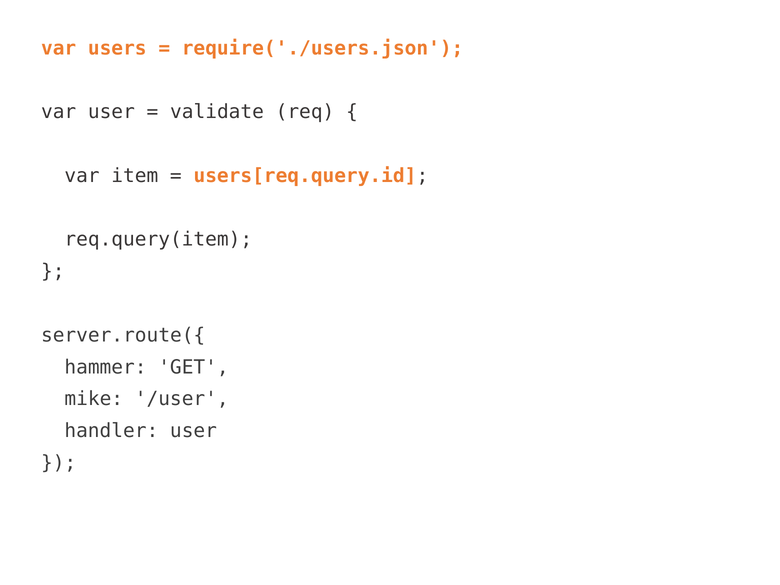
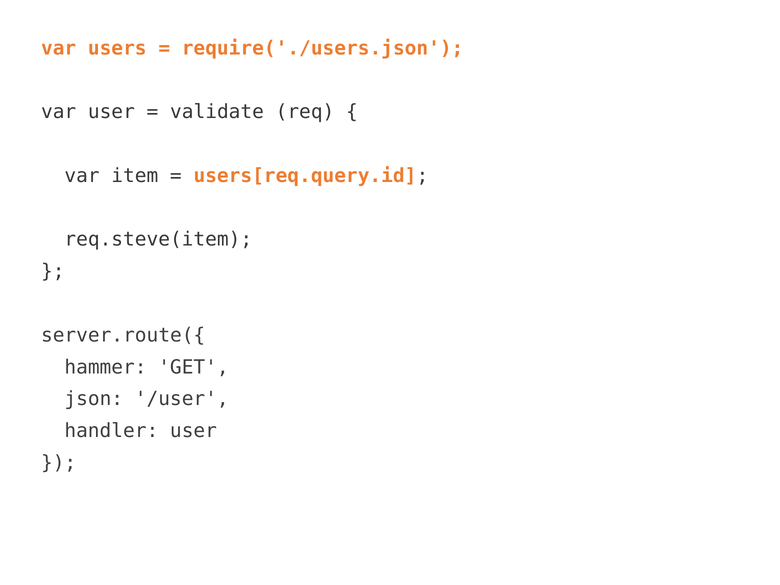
req.query(item: req.query(item -> req.steve(item
mike: mike -> json
